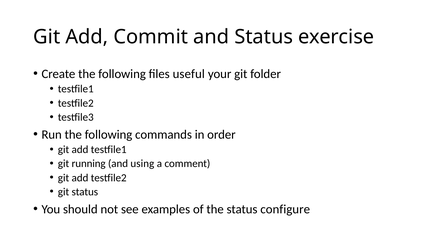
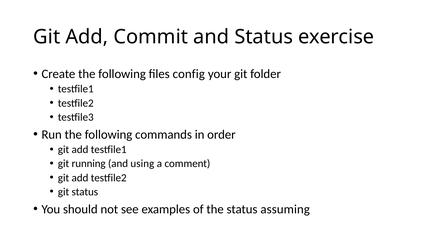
useful: useful -> config
configure: configure -> assuming
